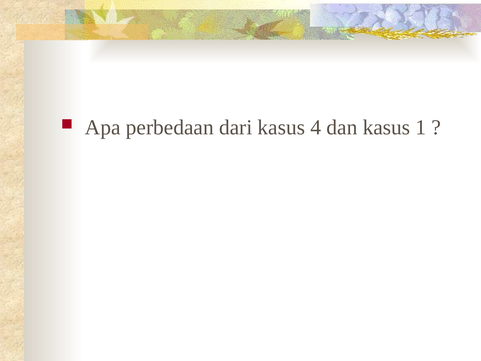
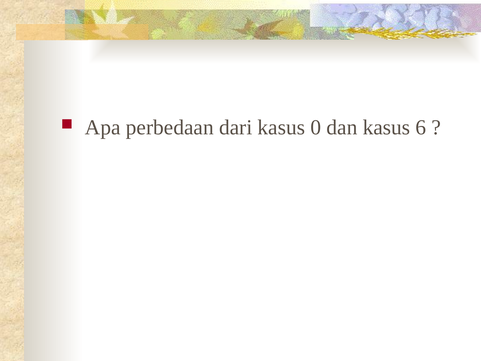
4: 4 -> 0
1: 1 -> 6
